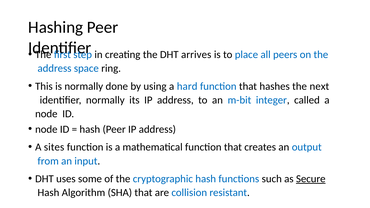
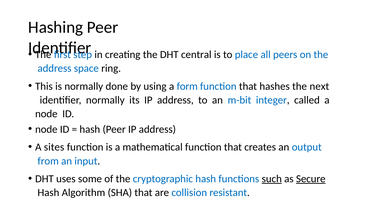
arrives: arrives -> central
hard: hard -> form
such underline: none -> present
